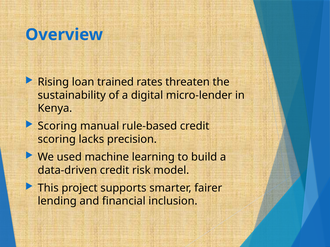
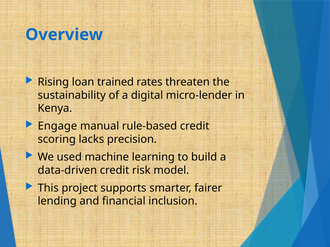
Scoring at (57, 126): Scoring -> Engage
